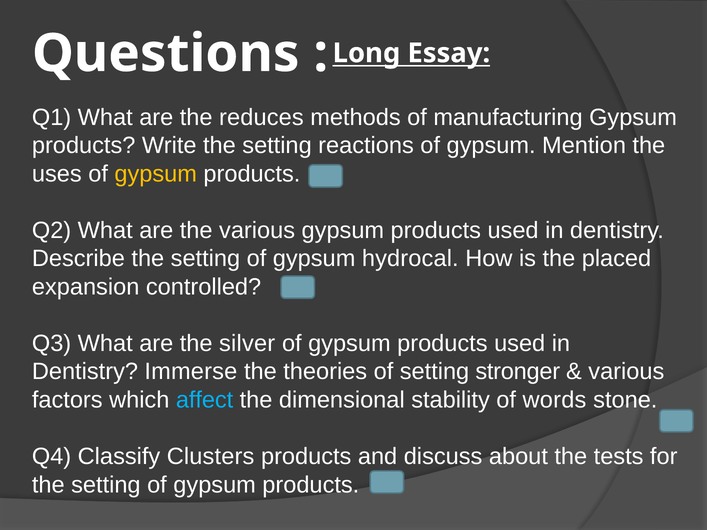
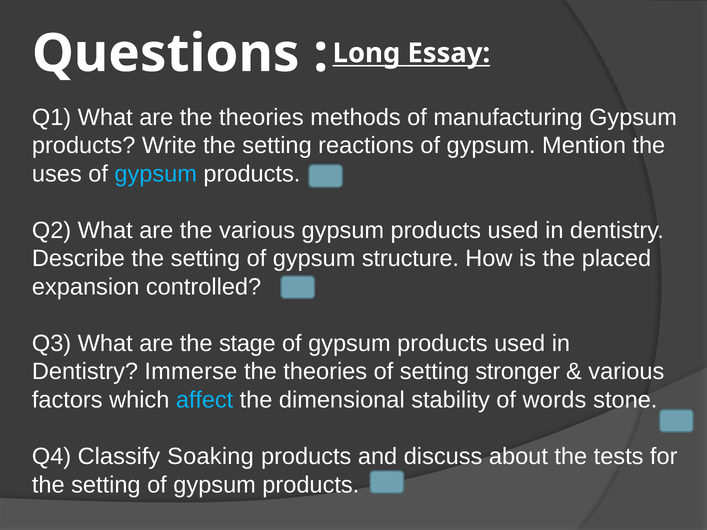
are the reduces: reduces -> theories
gypsum at (156, 174) colour: yellow -> light blue
hydrocal: hydrocal -> structure
silver: silver -> stage
Clusters: Clusters -> Soaking
